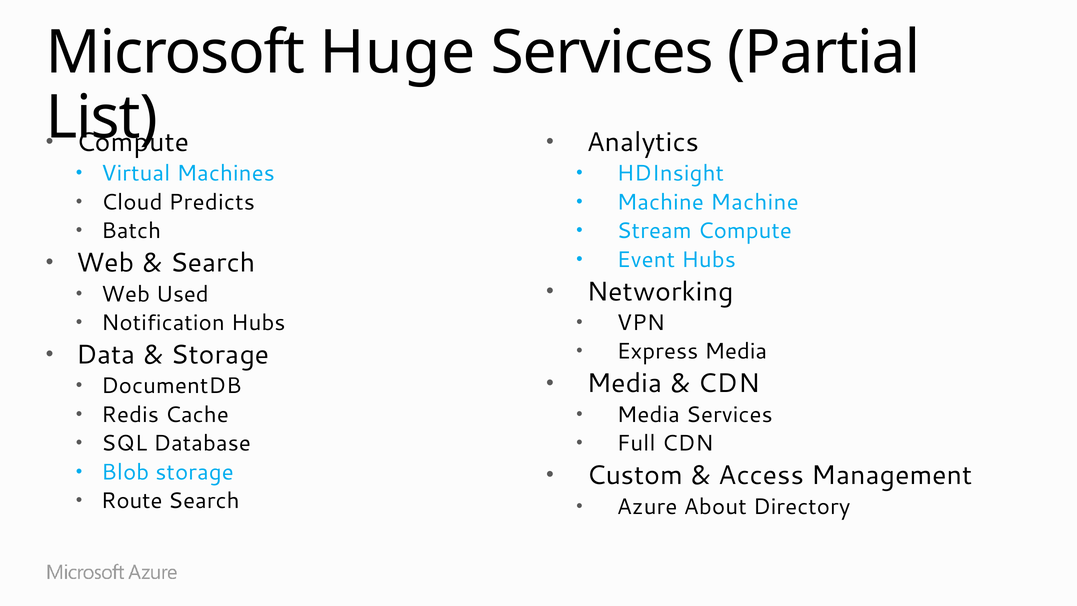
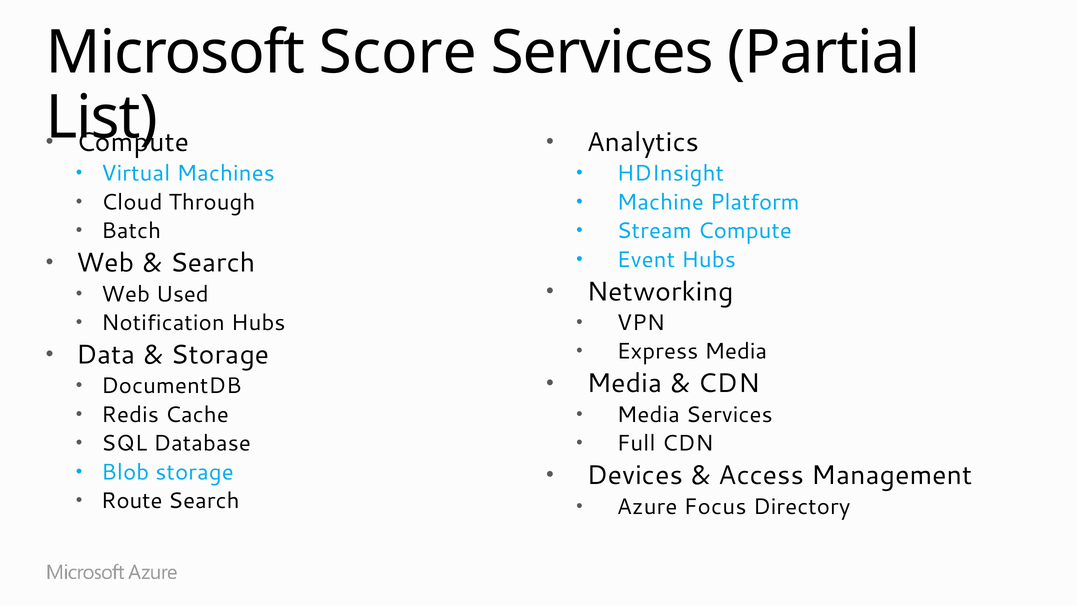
Huge: Huge -> Score
Predicts: Predicts -> Through
Machine Machine: Machine -> Platform
Custom: Custom -> Devices
About: About -> Focus
